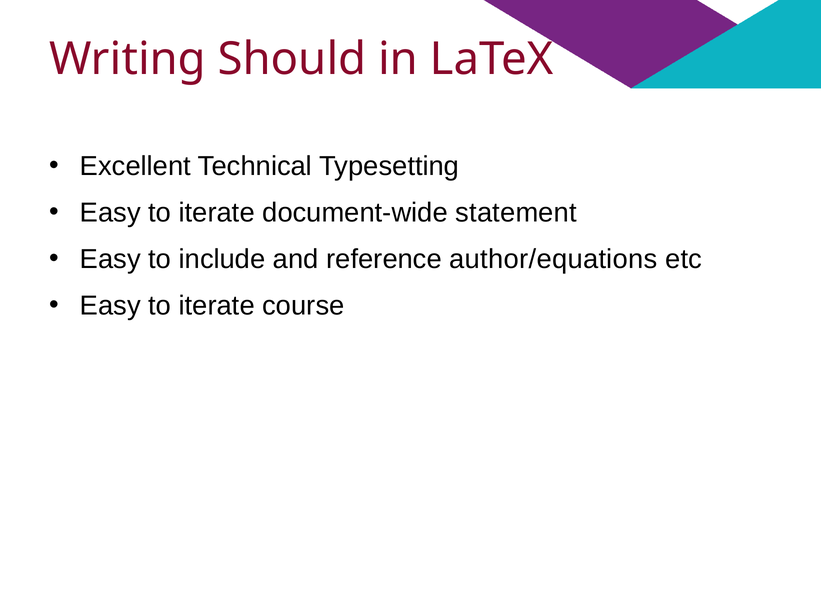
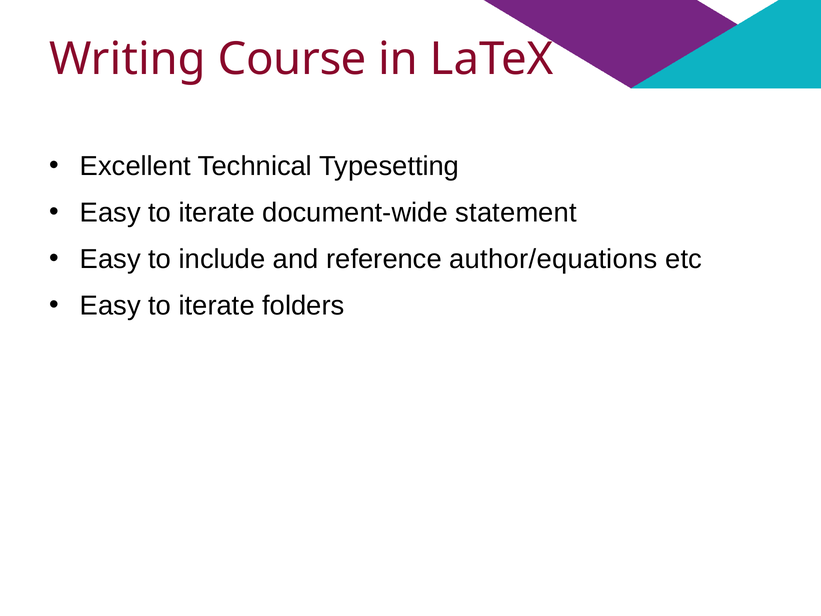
Should: Should -> Course
course: course -> folders
